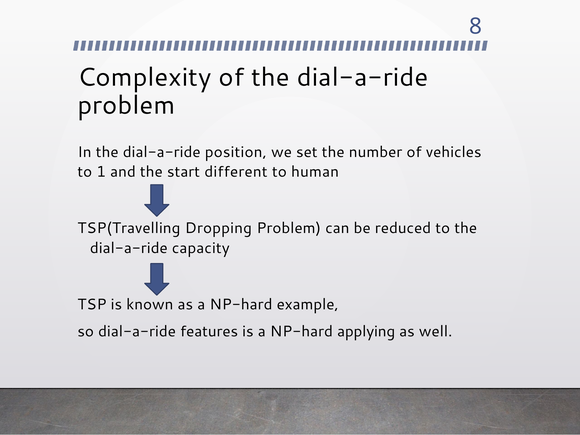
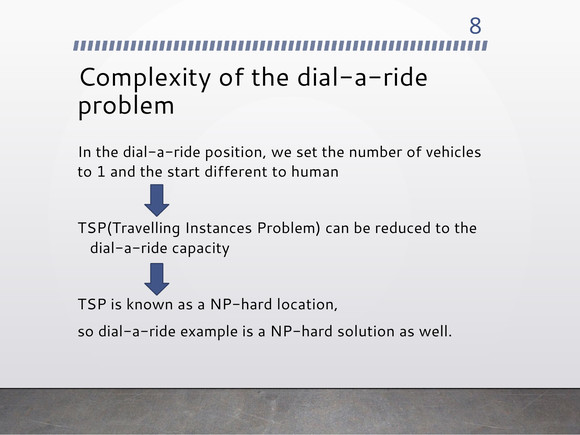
Dropping: Dropping -> Instances
example: example -> location
features: features -> example
applying: applying -> solution
